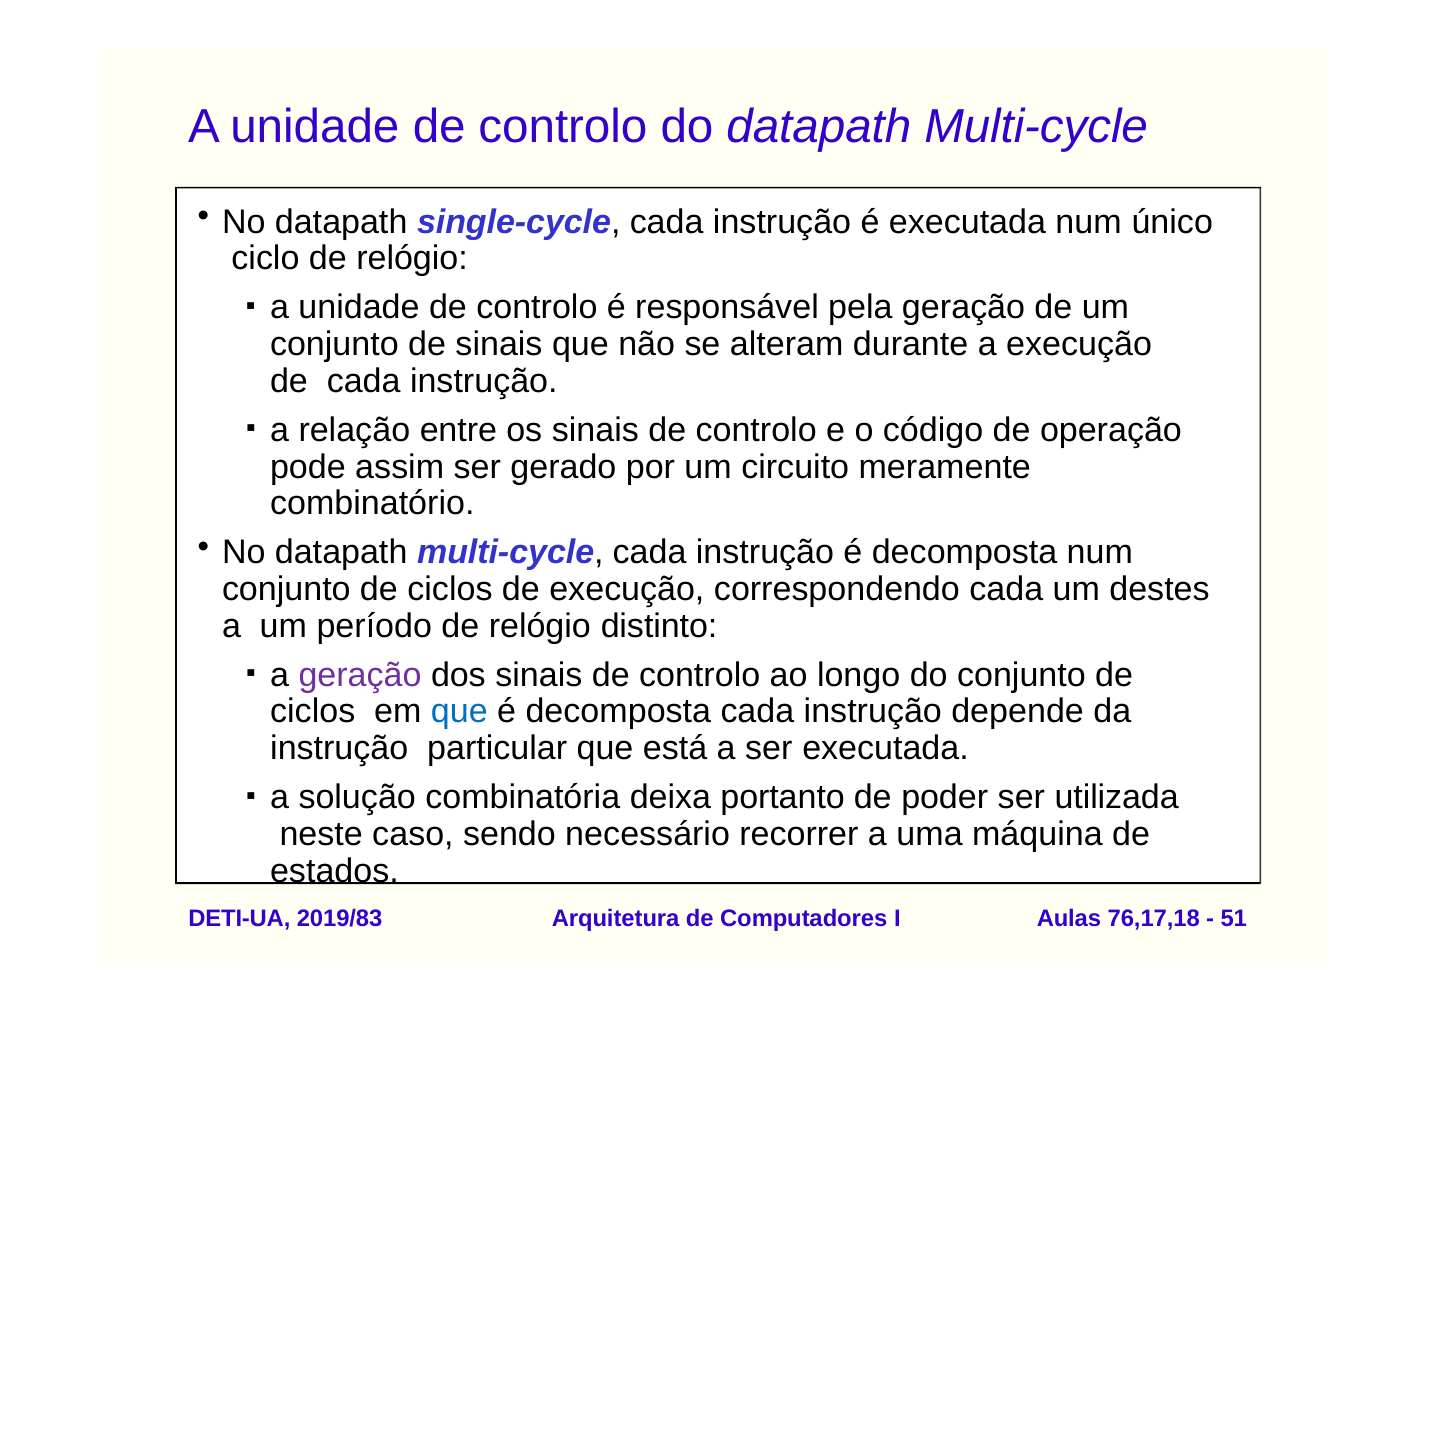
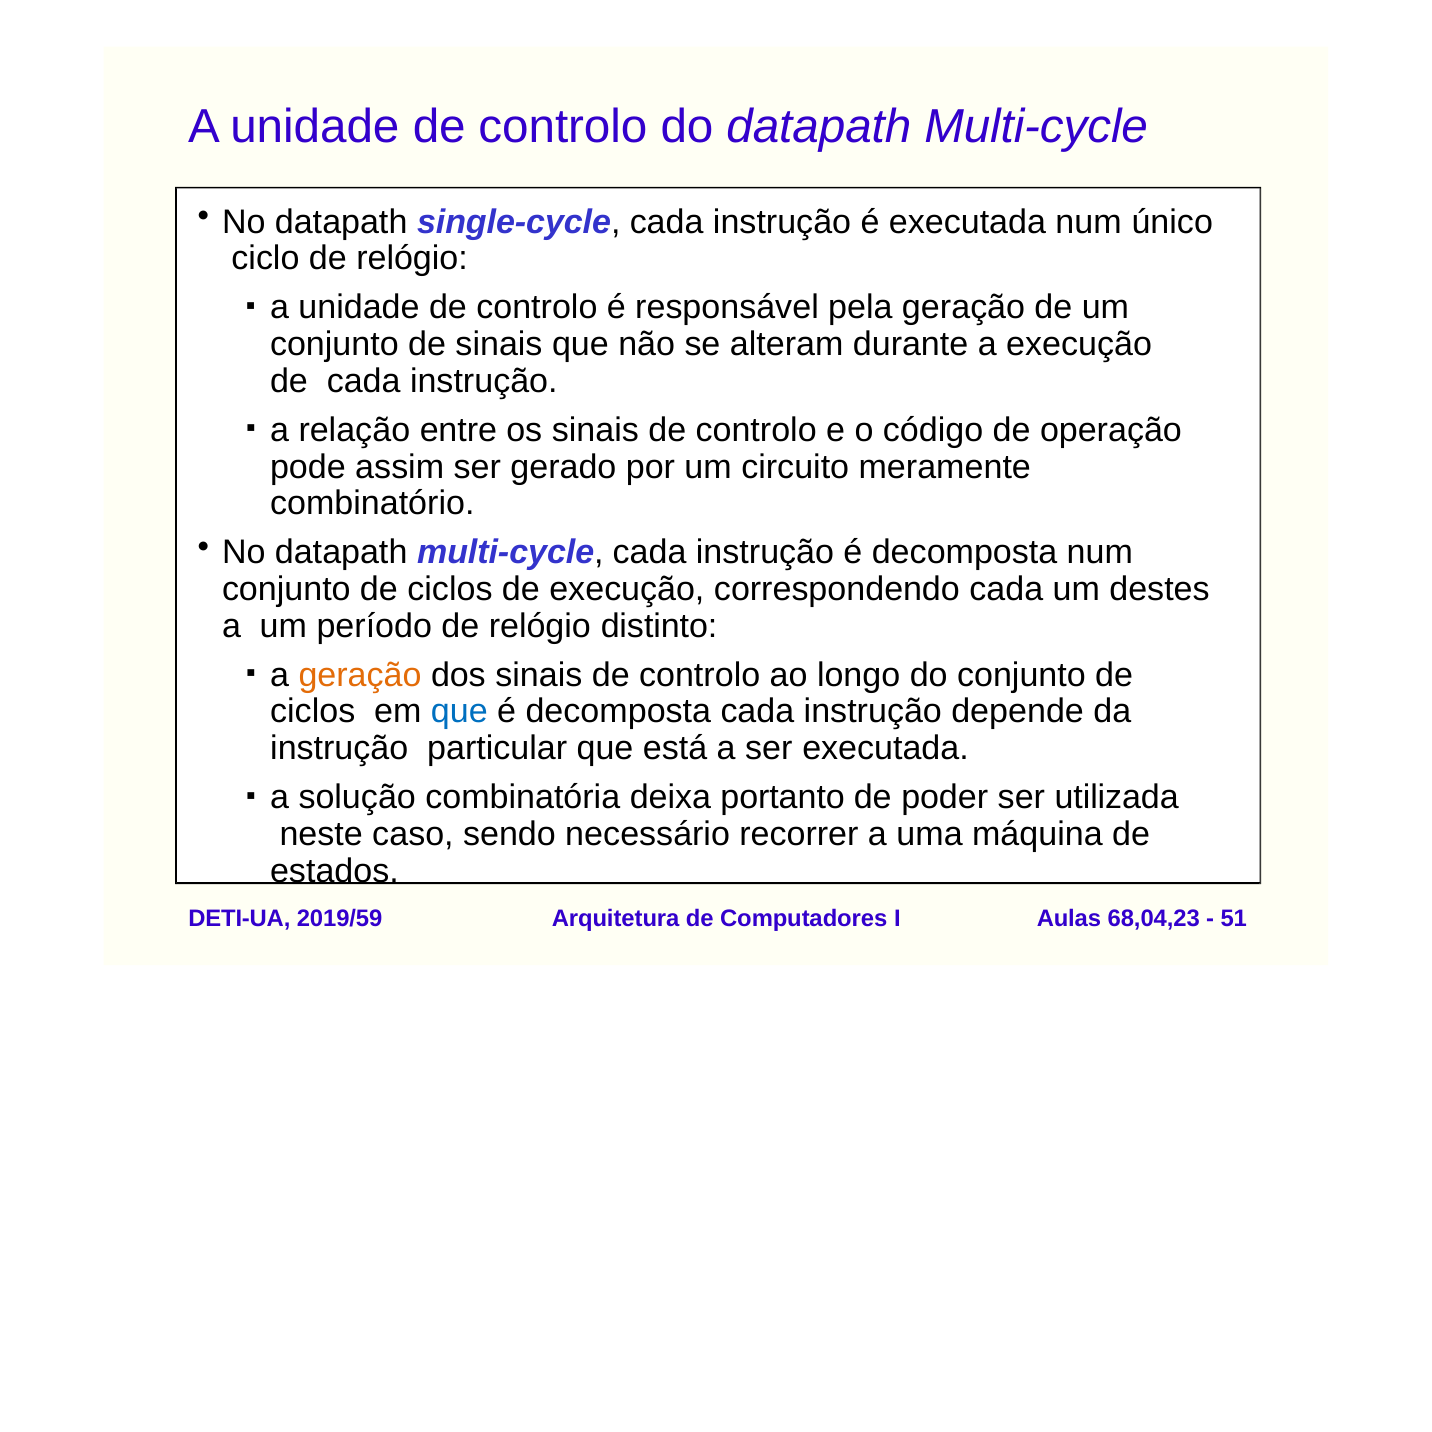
geração at (360, 675) colour: purple -> orange
2019/83: 2019/83 -> 2019/59
76,17,18: 76,17,18 -> 68,04,23
